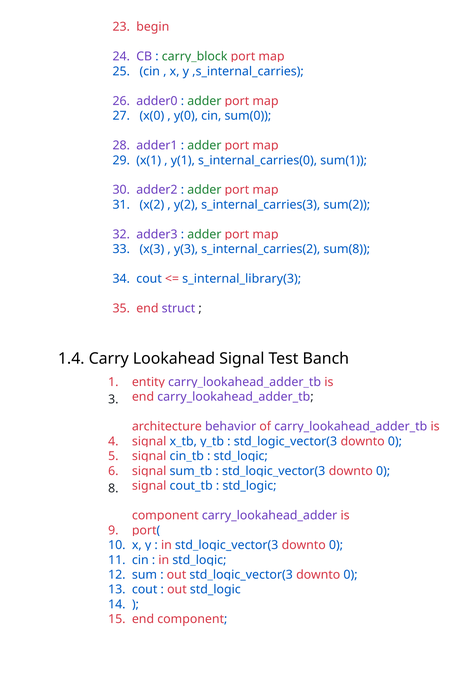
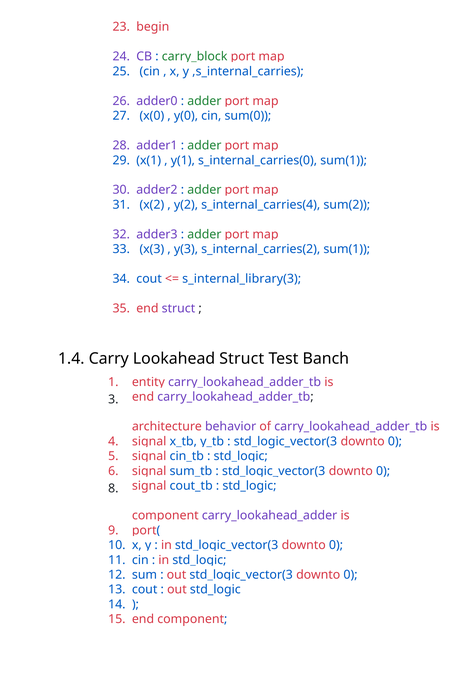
s_internal_carries(3: s_internal_carries(3 -> s_internal_carries(4
s_internal_carries(2 sum(8: sum(8 -> sum(1
Lookahead Signal: Signal -> Struct
